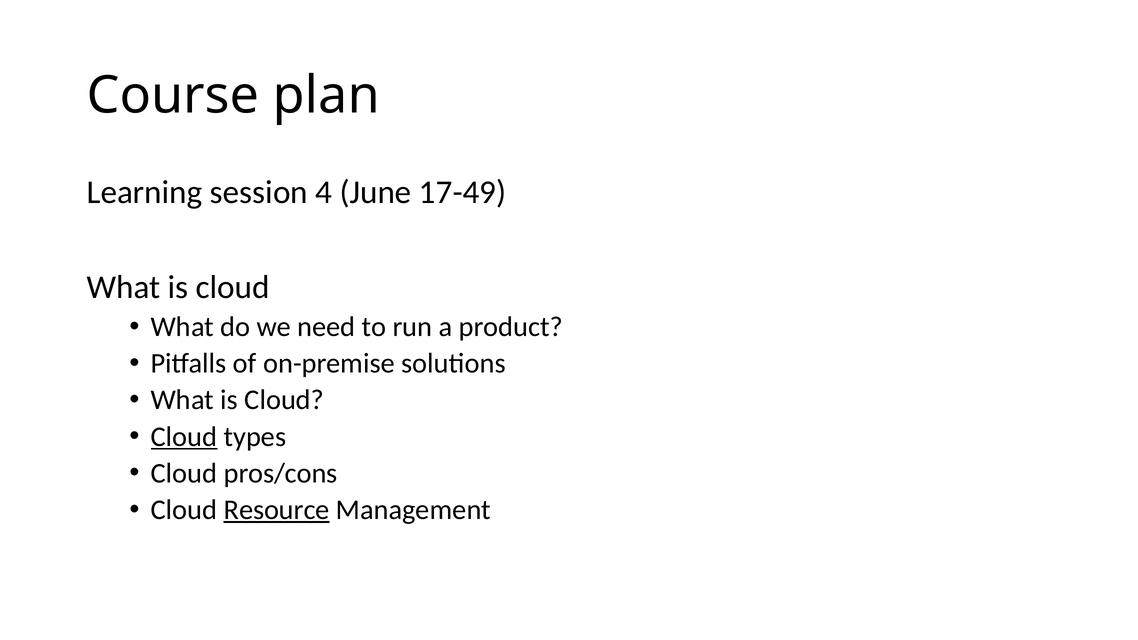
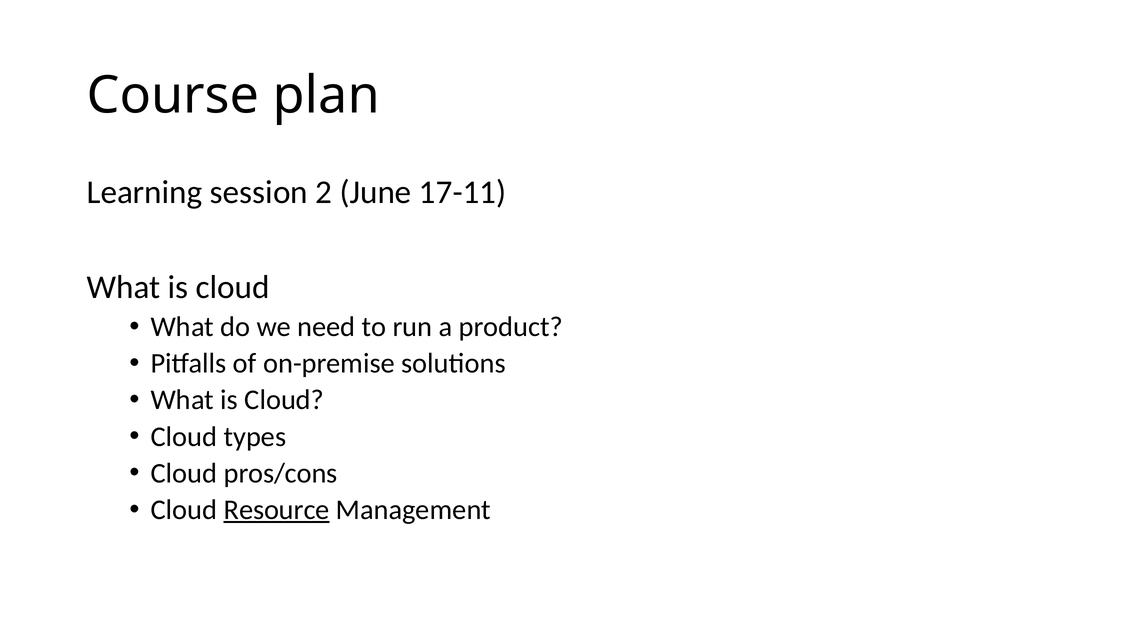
4: 4 -> 2
17-49: 17-49 -> 17-11
Cloud at (184, 437) underline: present -> none
